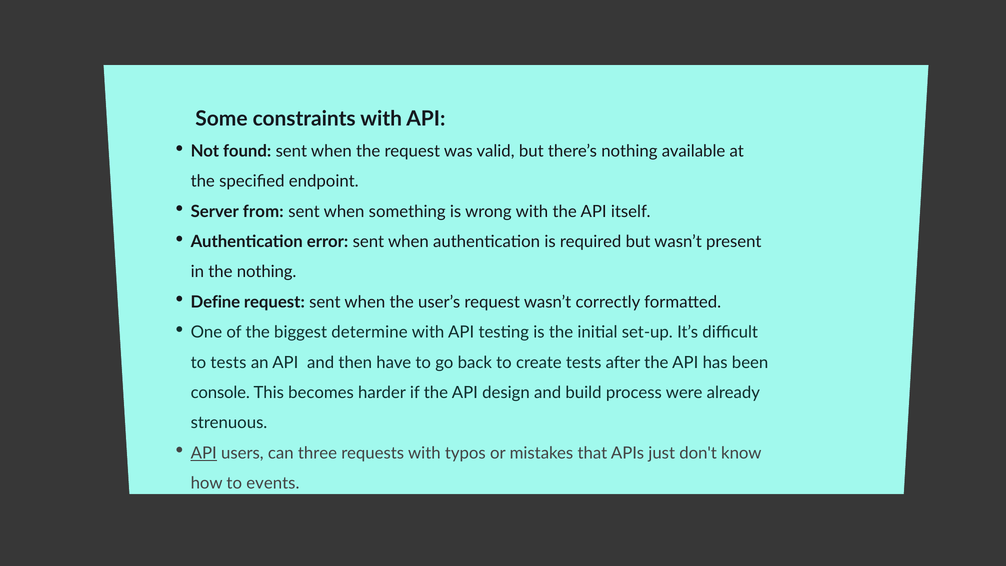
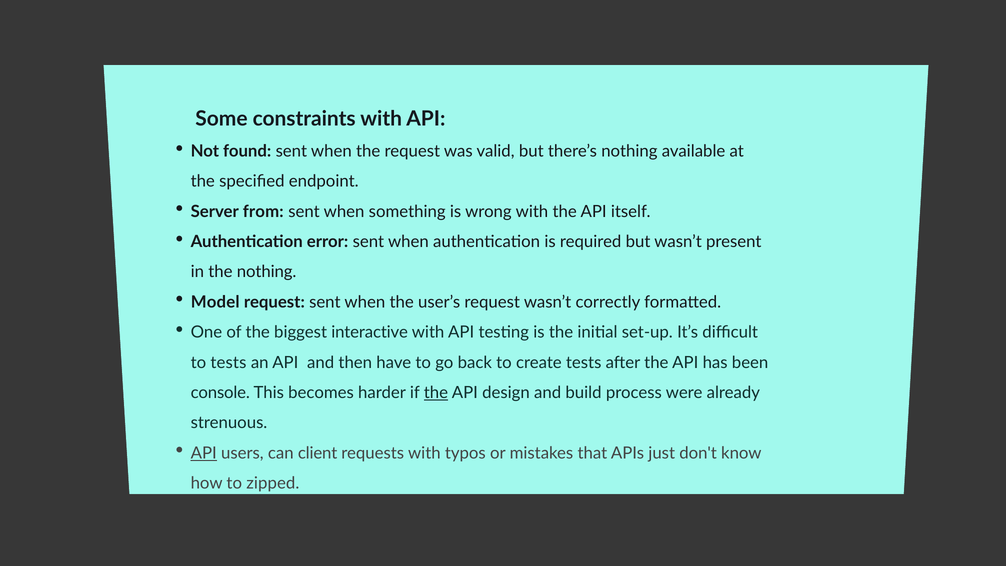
Define: Define -> Model
determine: determine -> interactive
the at (436, 393) underline: none -> present
three: three -> client
events: events -> zipped
